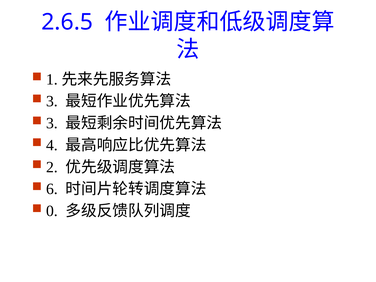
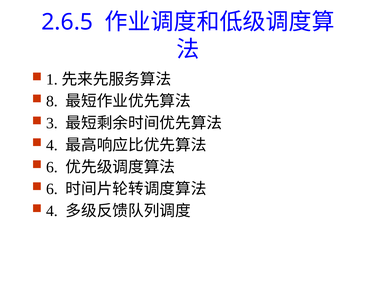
3 at (52, 101): 3 -> 8
2 at (52, 167): 2 -> 6
0 at (52, 211): 0 -> 4
